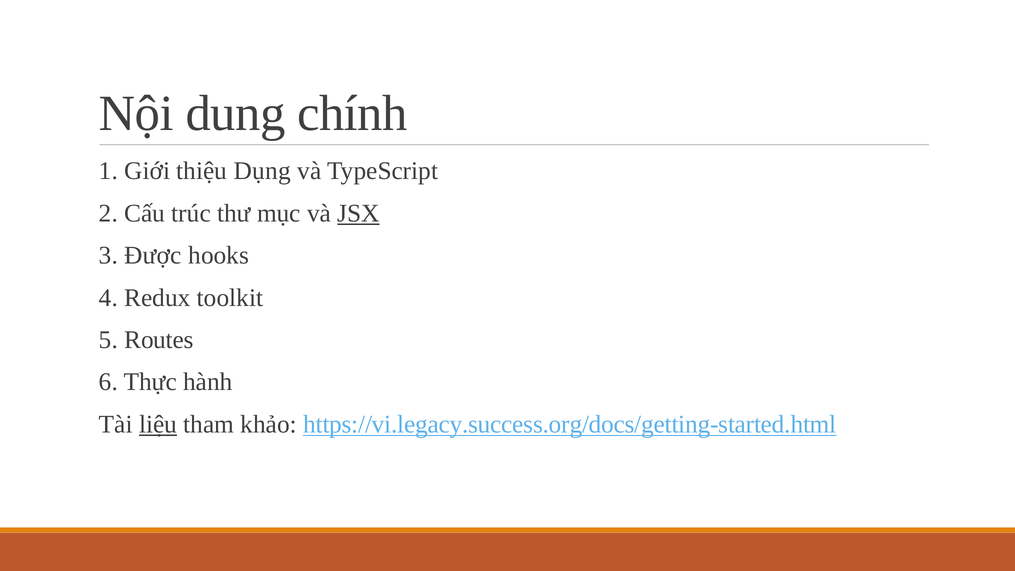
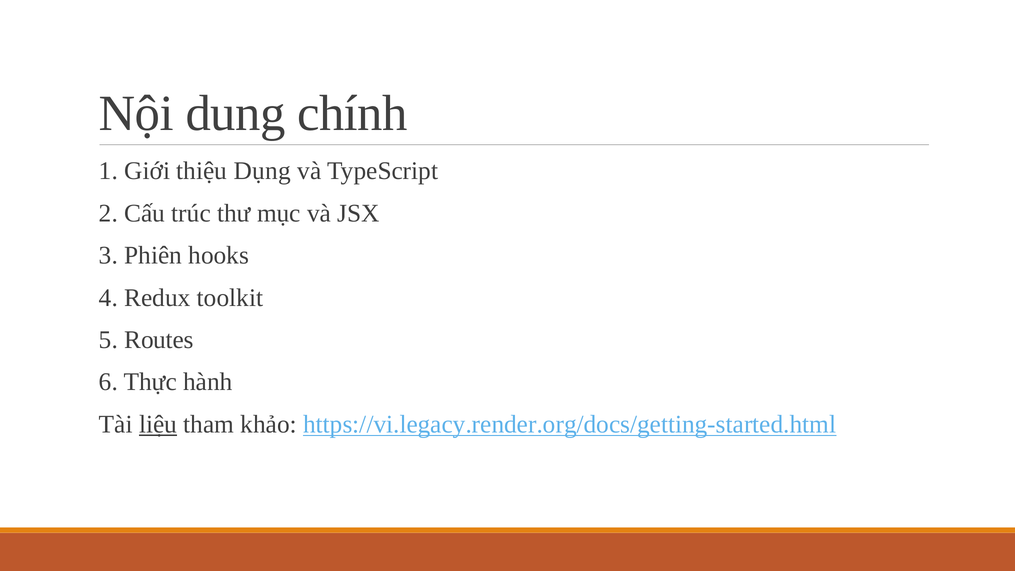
JSX underline: present -> none
Được: Được -> Phiên
https://vi.legacy.success.org/docs/getting-started.html: https://vi.legacy.success.org/docs/getting-started.html -> https://vi.legacy.render.org/docs/getting-started.html
